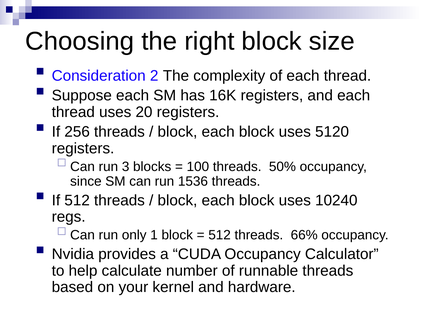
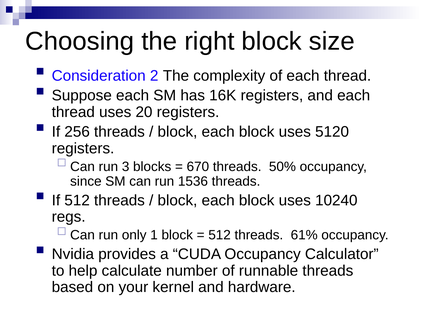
100: 100 -> 670
66%: 66% -> 61%
